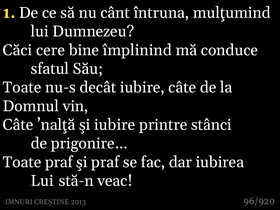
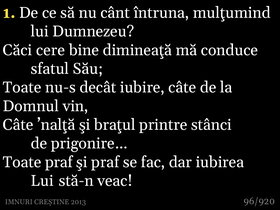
împlinind: împlinind -> dimineaţă
şi iubire: iubire -> braţul
